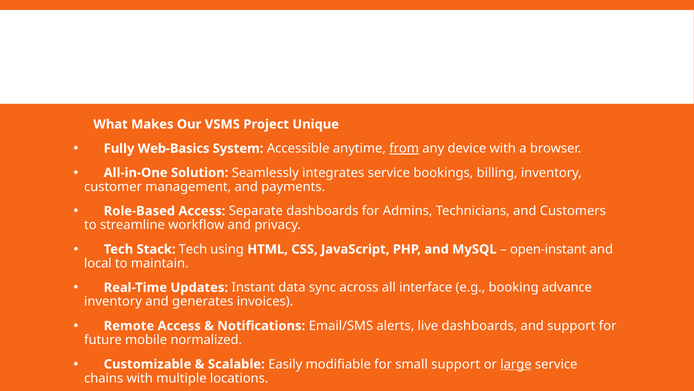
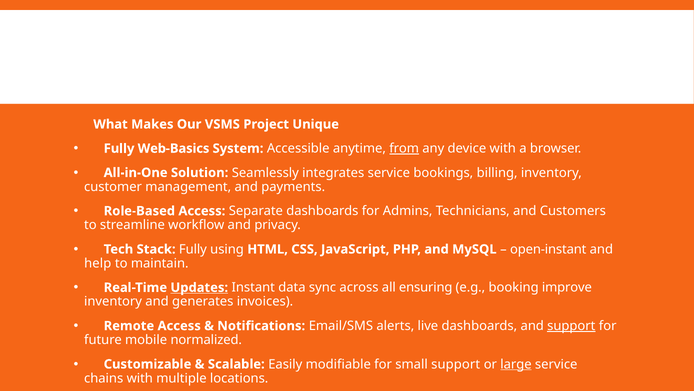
Stack Tech: Tech -> Fully
local: local -> help
Updates underline: none -> present
interface: interface -> ensuring
advance: advance -> improve
support at (571, 325) underline: none -> present
